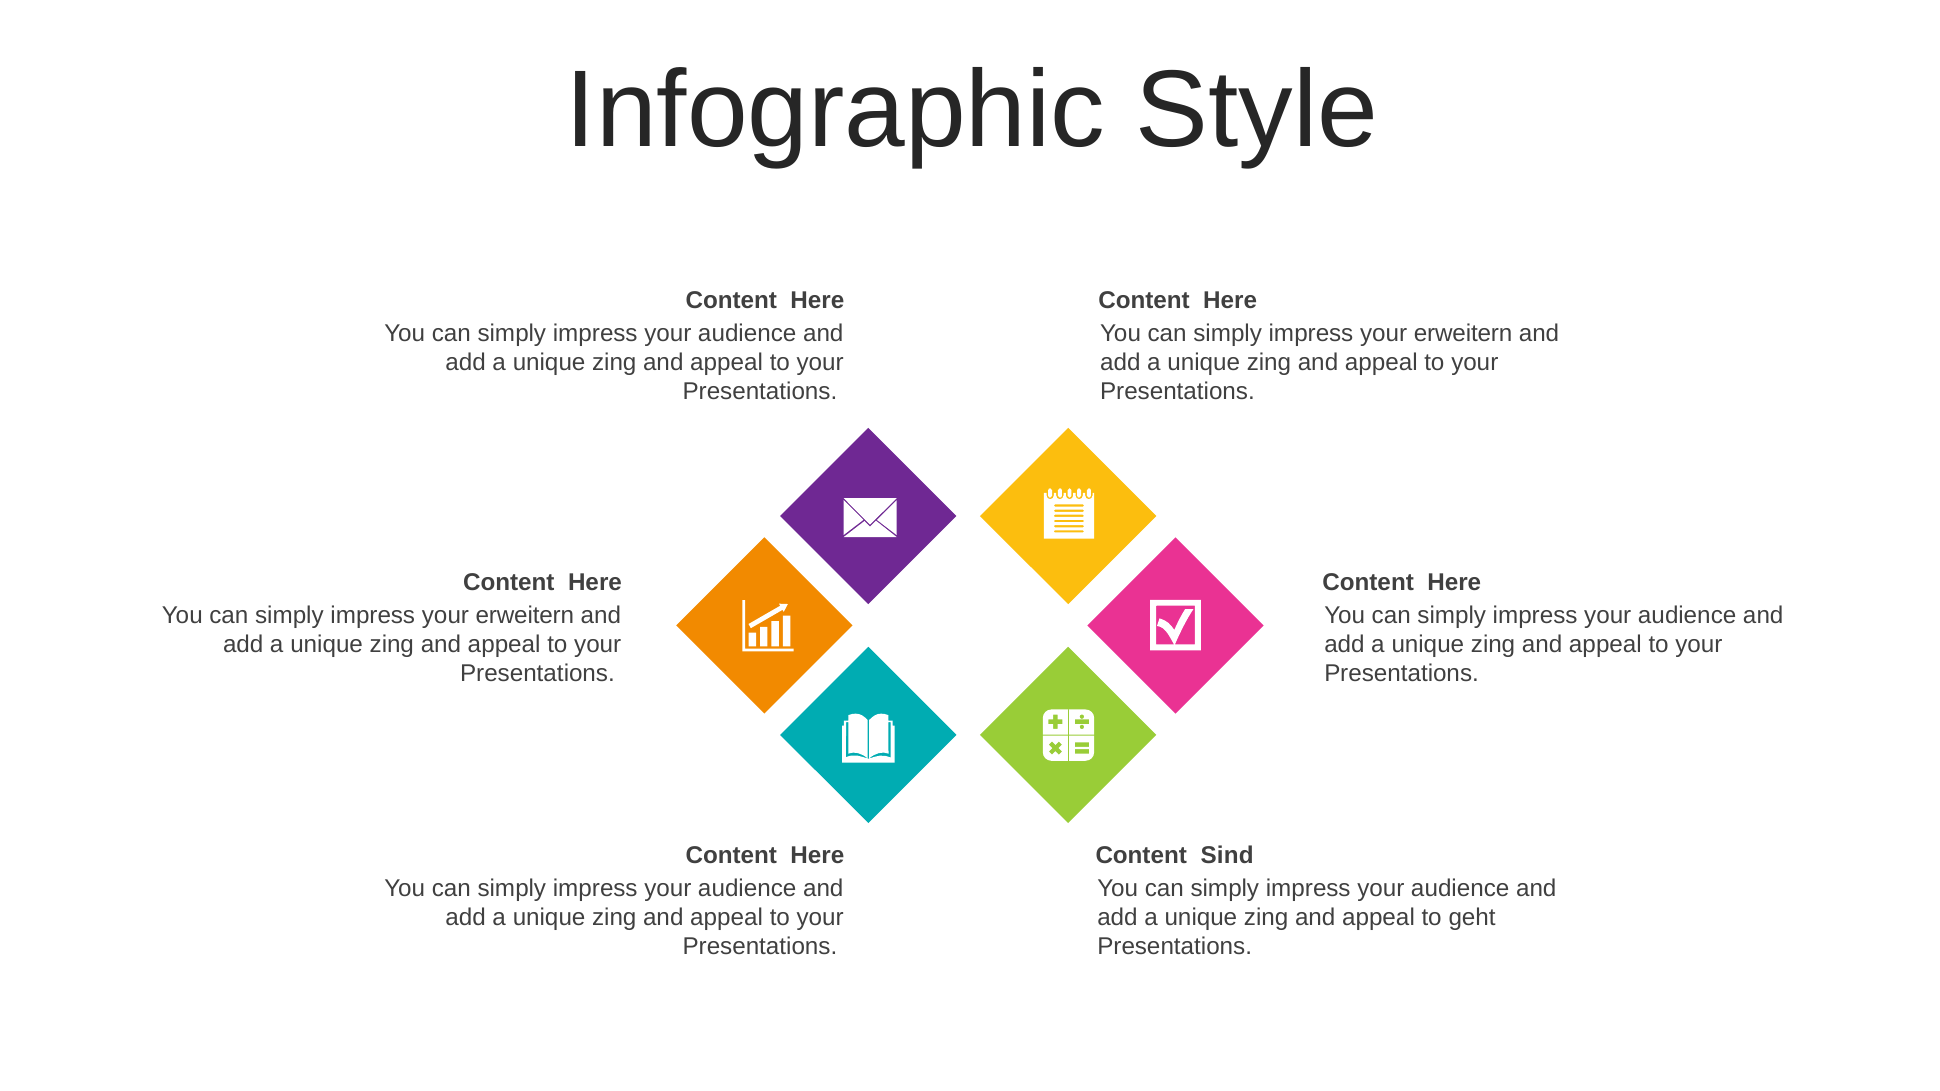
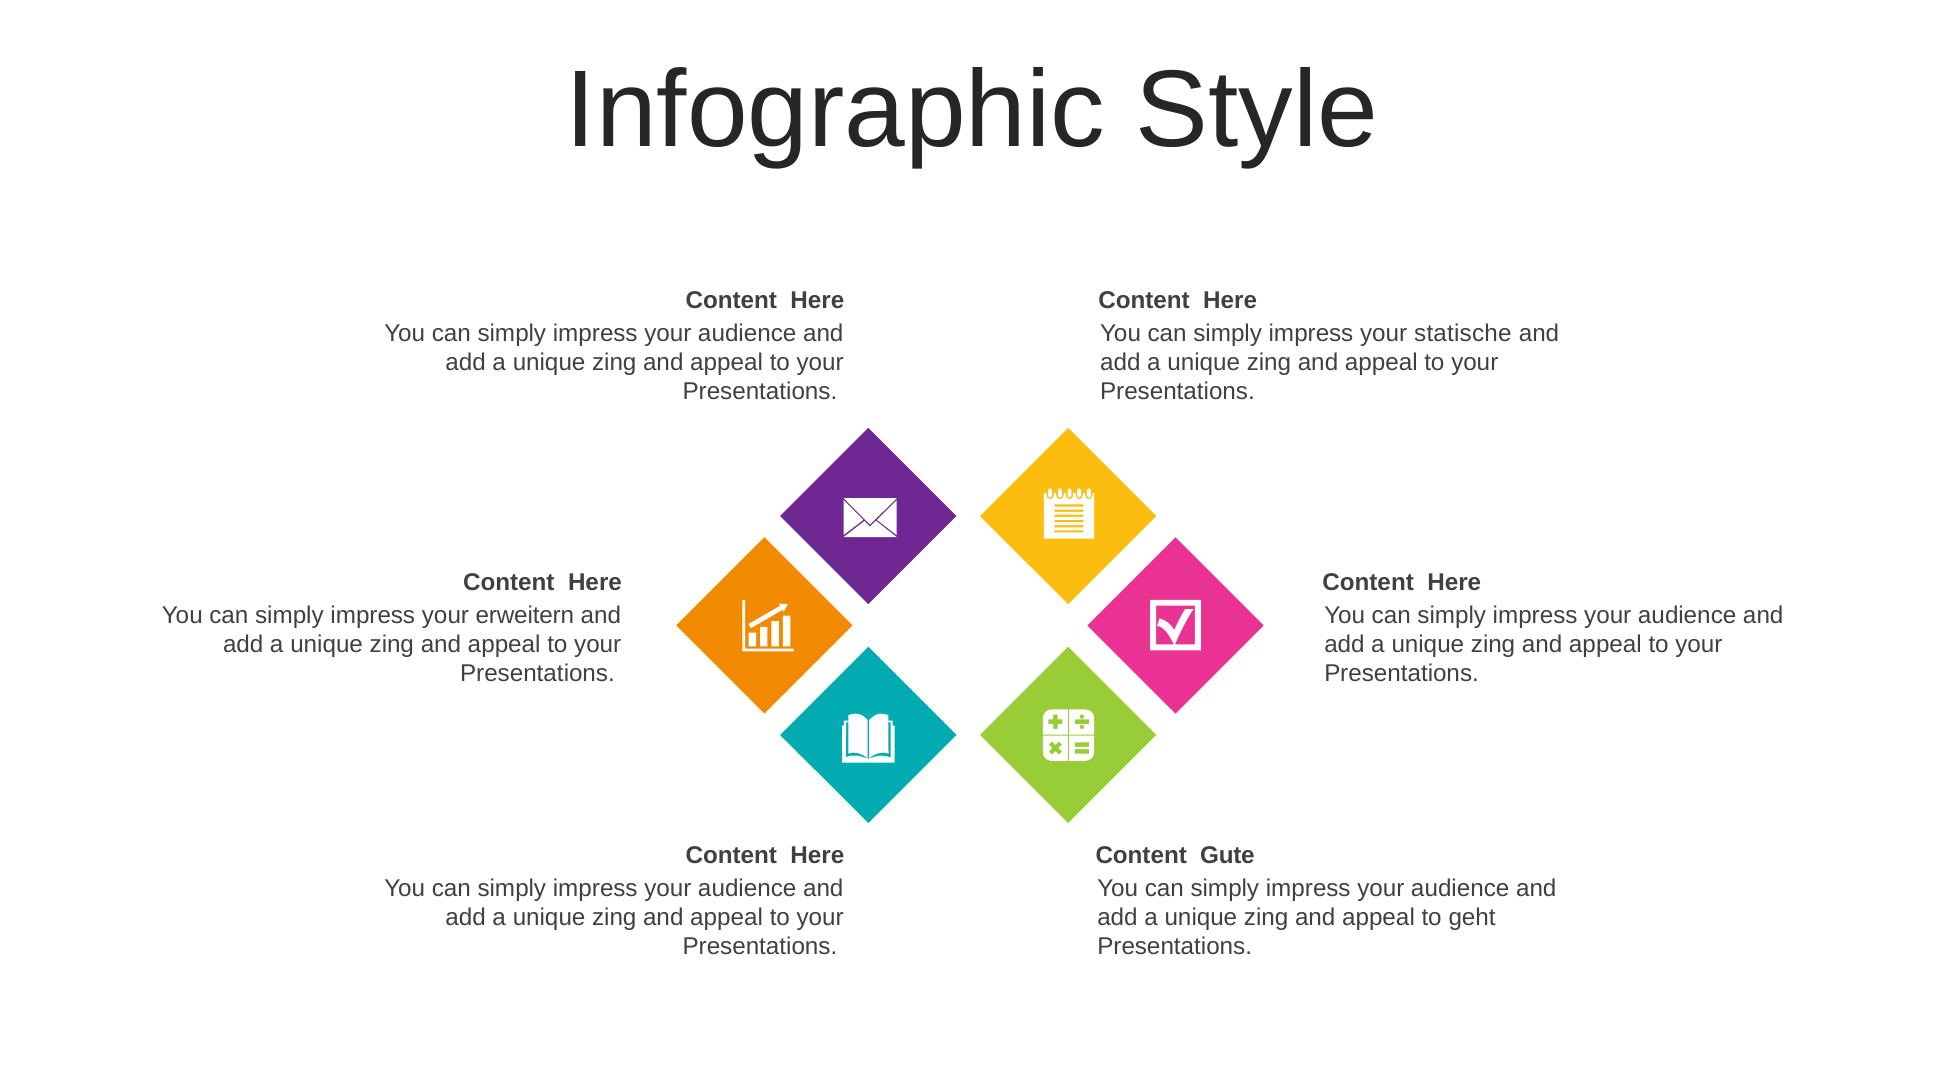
erweitern at (1463, 334): erweitern -> statische
Sind: Sind -> Gute
